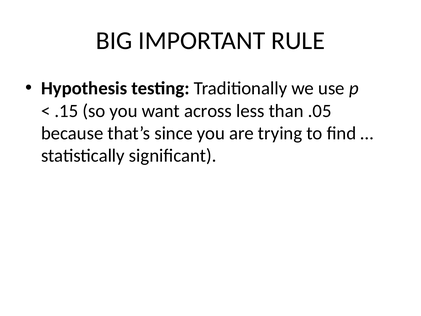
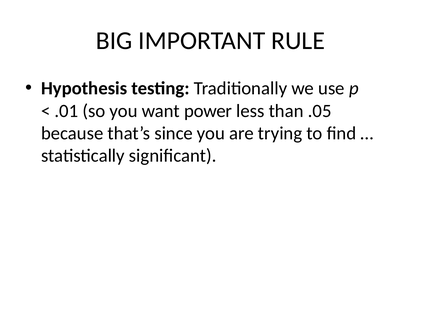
.15: .15 -> .01
across: across -> power
